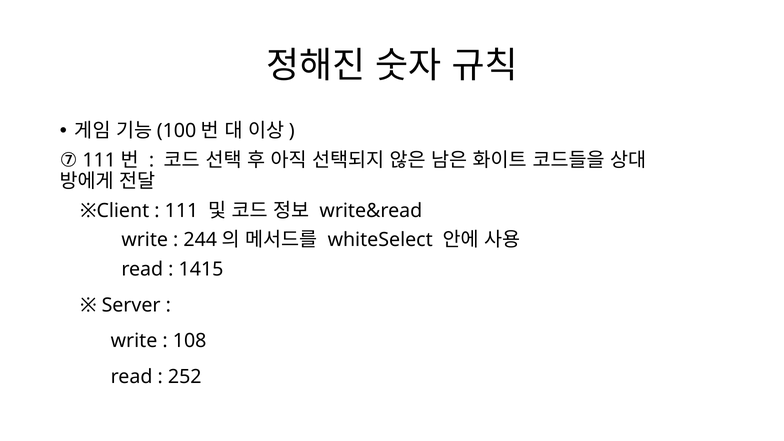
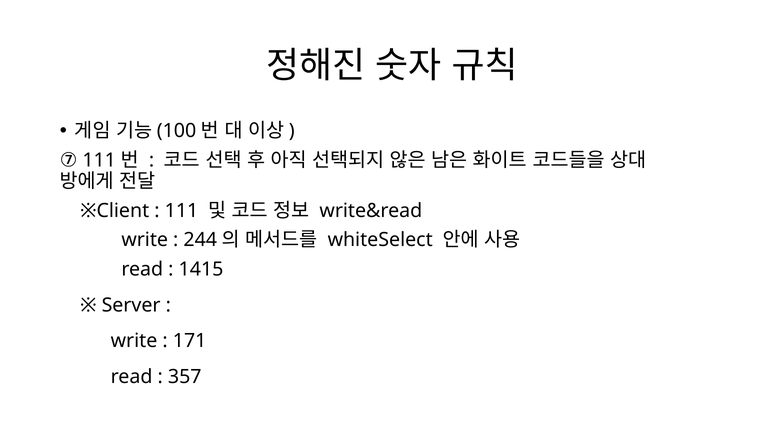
108: 108 -> 171
252: 252 -> 357
